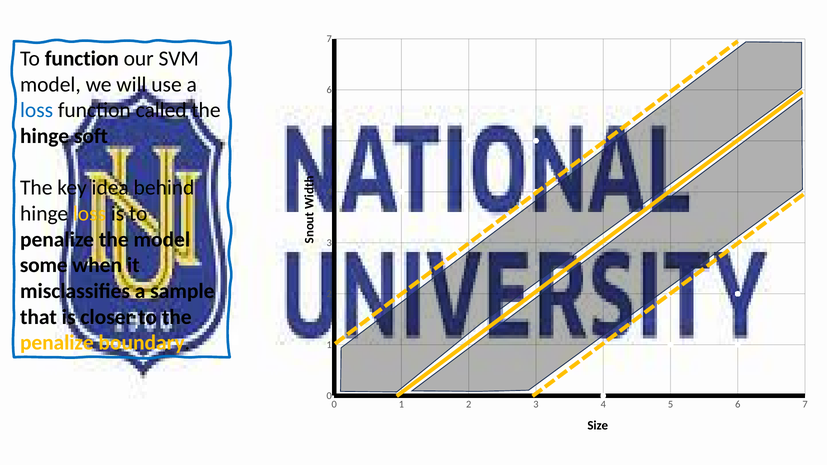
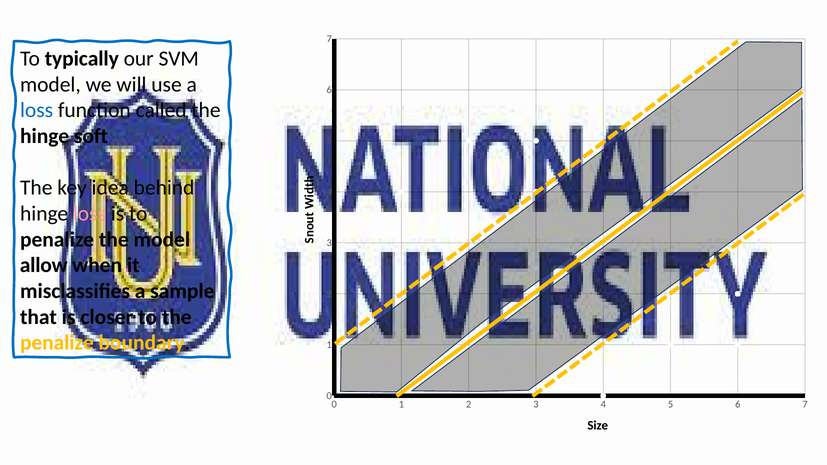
To function: function -> typically
loss at (89, 214) colour: yellow -> pink
some: some -> allow
